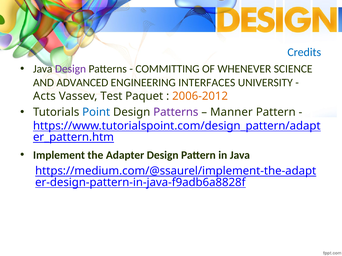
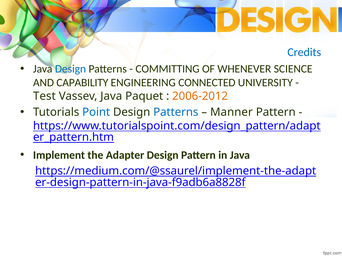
Design at (70, 69) colour: purple -> blue
ADVANCED: ADVANCED -> CAPABILITY
INTERFACES: INTERFACES -> CONNECTED
Acts: Acts -> Test
Vassev Test: Test -> Java
Patterns at (176, 112) colour: purple -> blue
